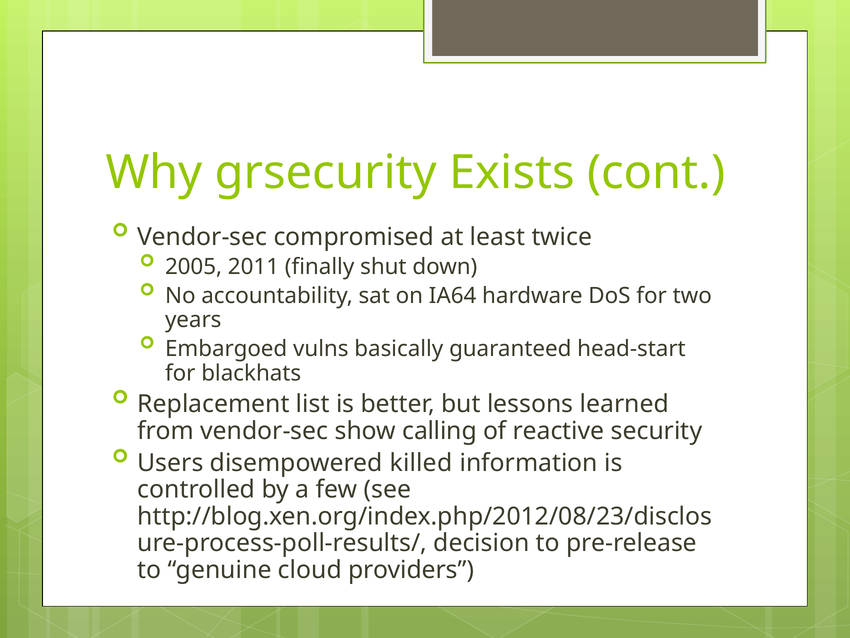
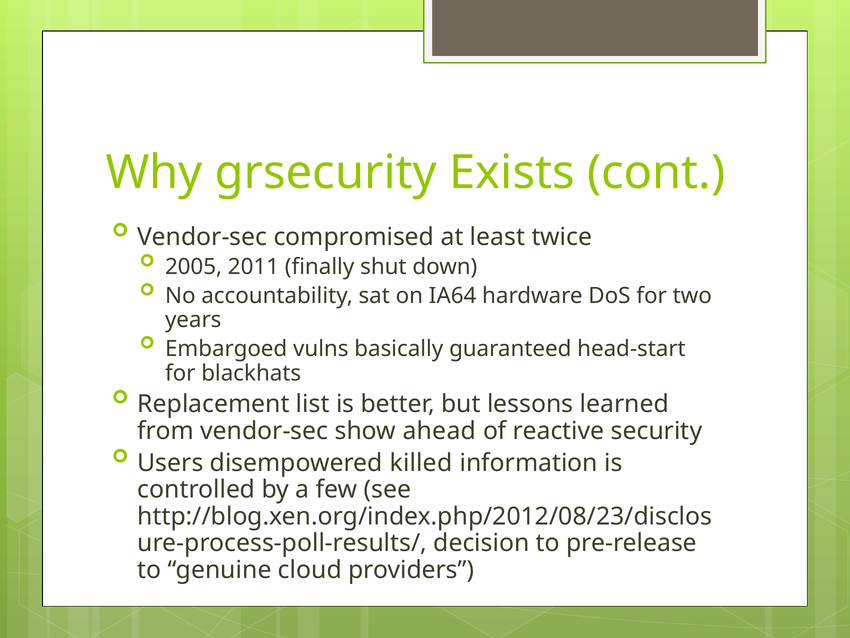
calling: calling -> ahead
